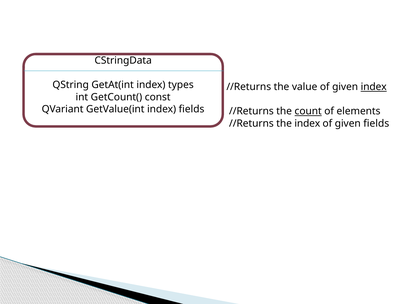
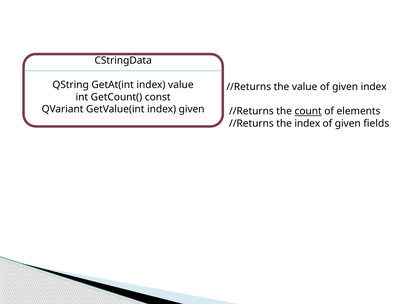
index types: types -> value
index at (374, 87) underline: present -> none
index fields: fields -> given
